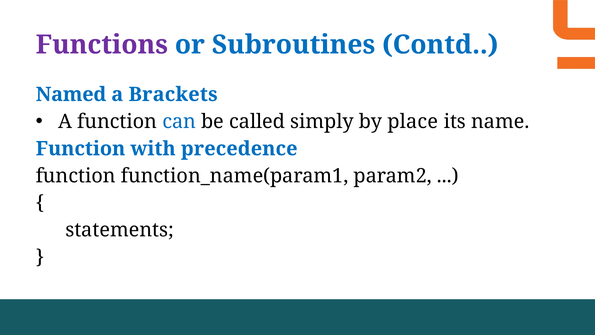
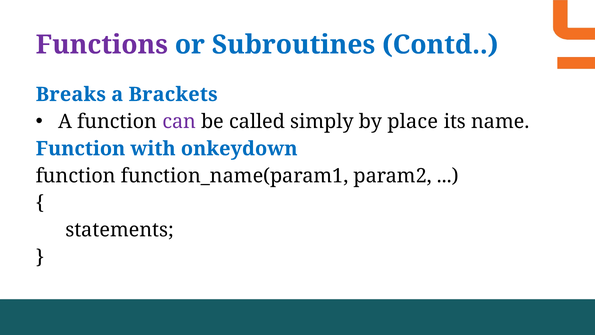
Named: Named -> Breaks
can colour: blue -> purple
precedence: precedence -> onkeydown
